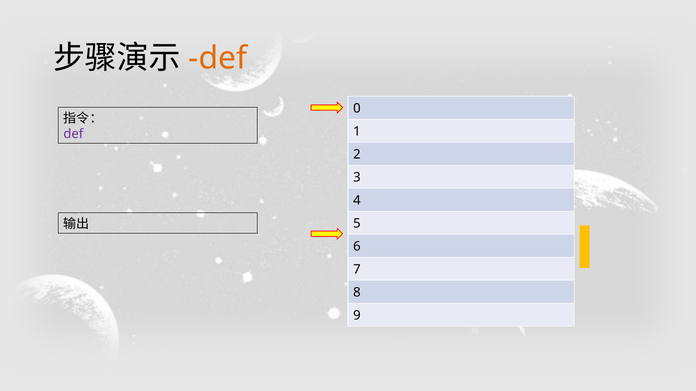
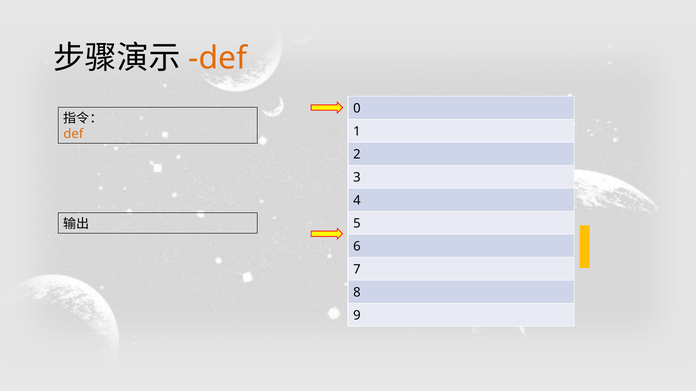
def at (73, 134) colour: purple -> orange
